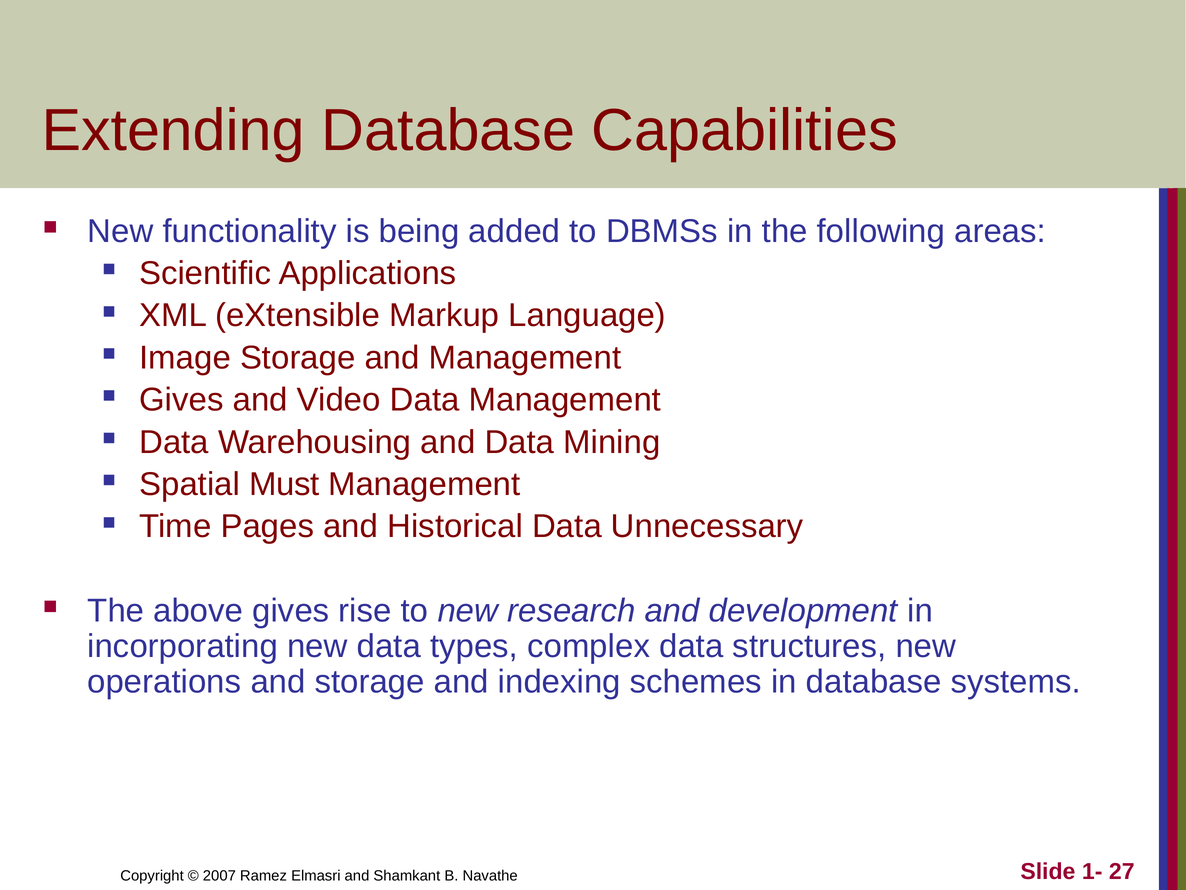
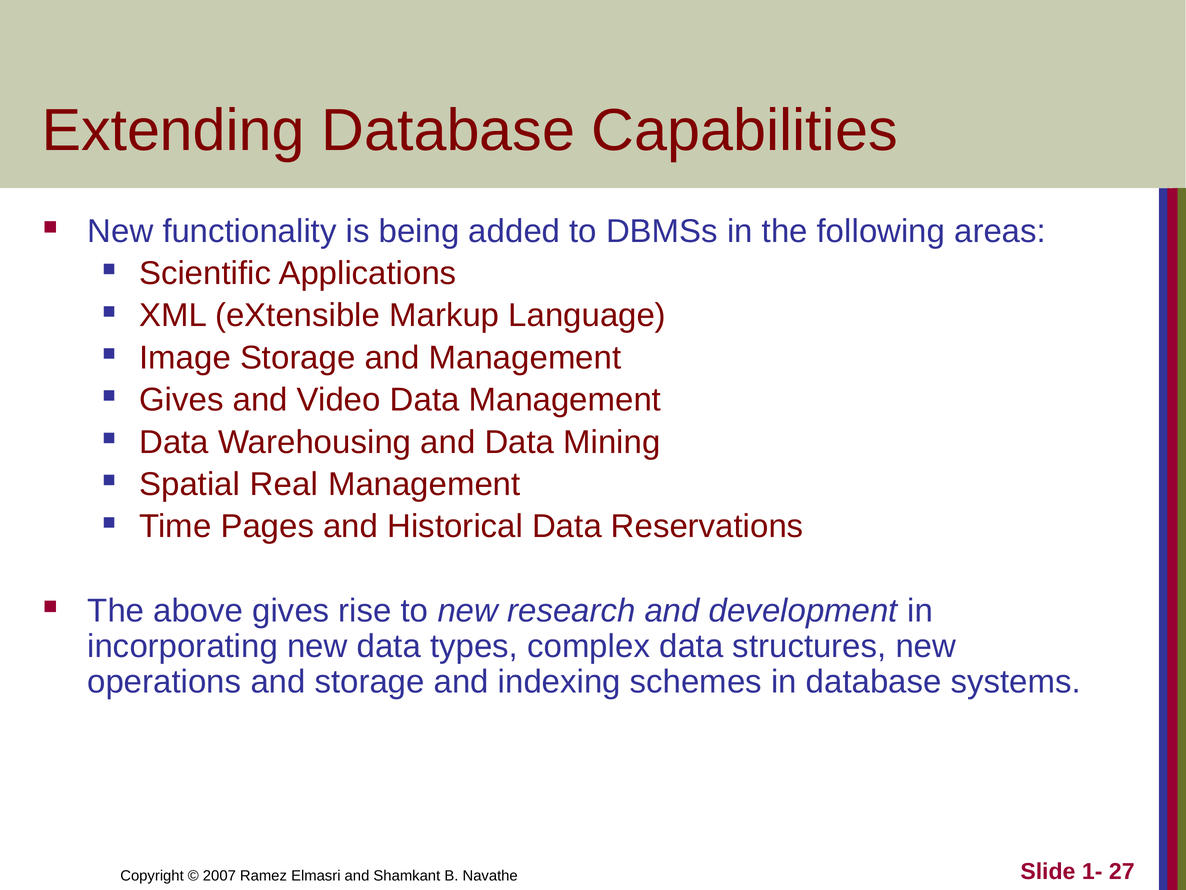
Must: Must -> Real
Unnecessary: Unnecessary -> Reservations
